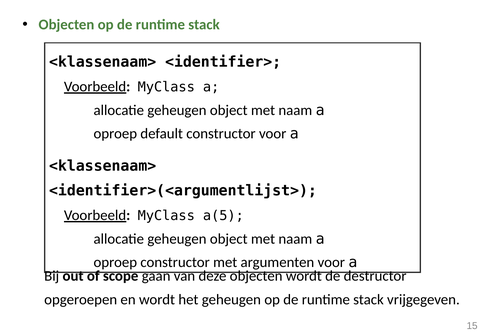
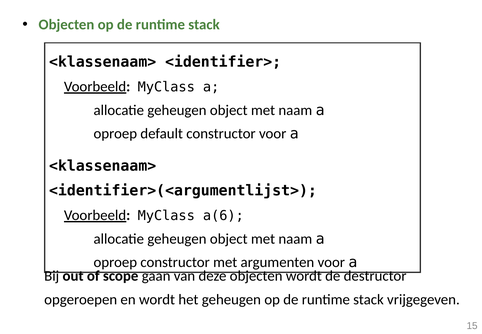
a(5: a(5 -> a(6
